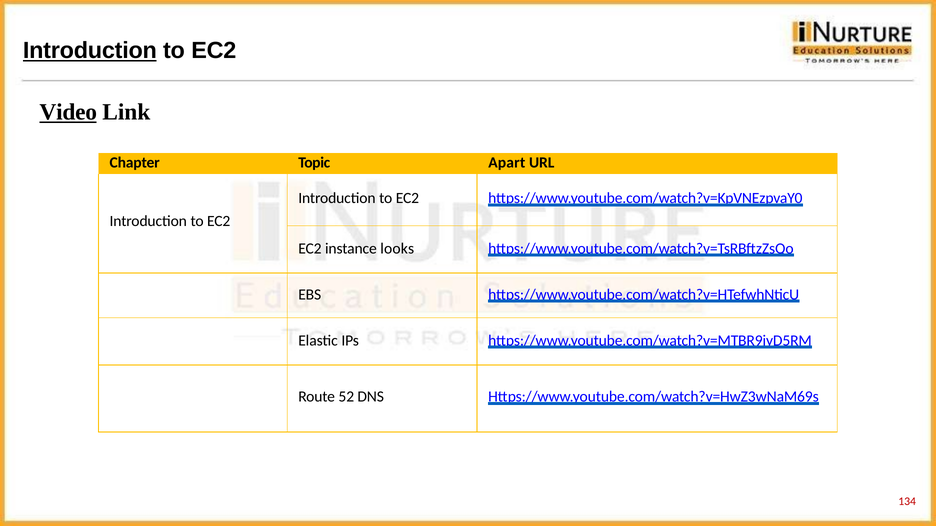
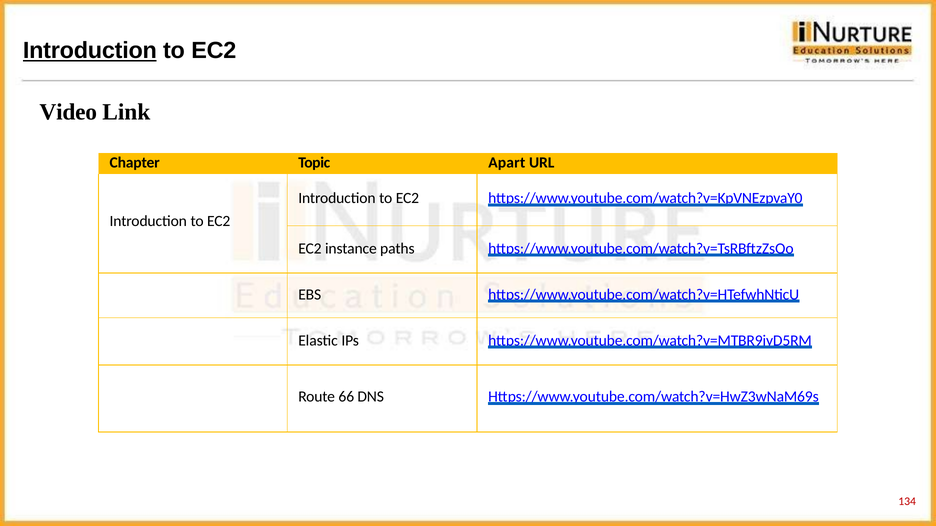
Video underline: present -> none
looks: looks -> paths
52: 52 -> 66
